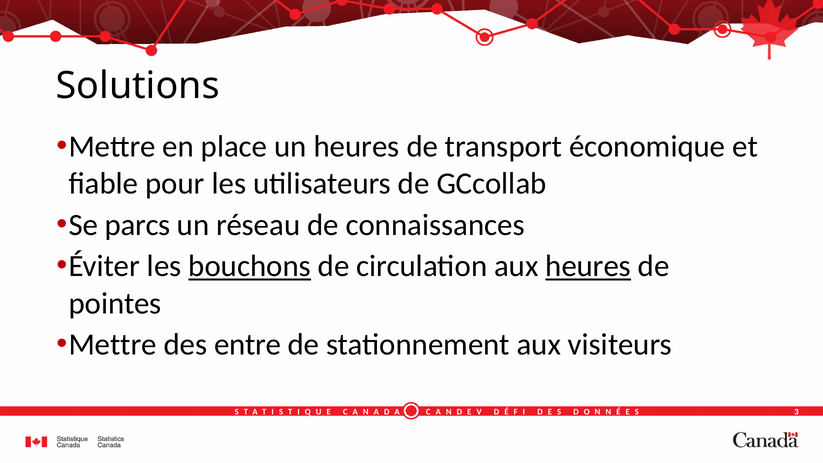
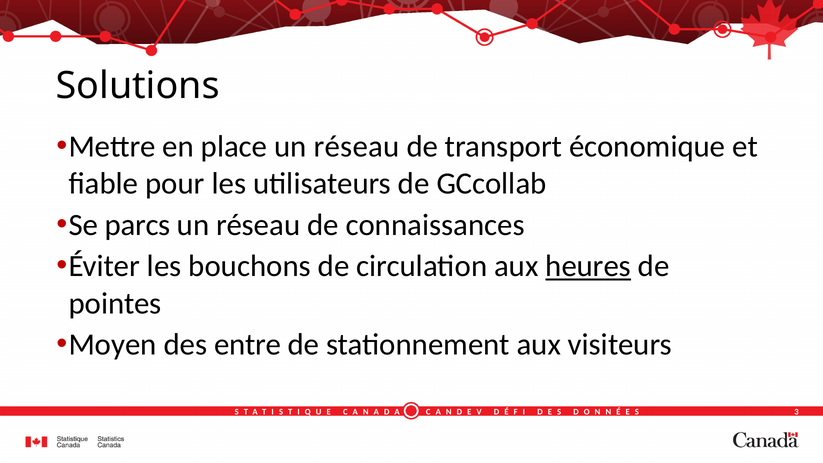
place un heures: heures -> réseau
bouchons underline: present -> none
Mettre at (113, 345): Mettre -> Moyen
